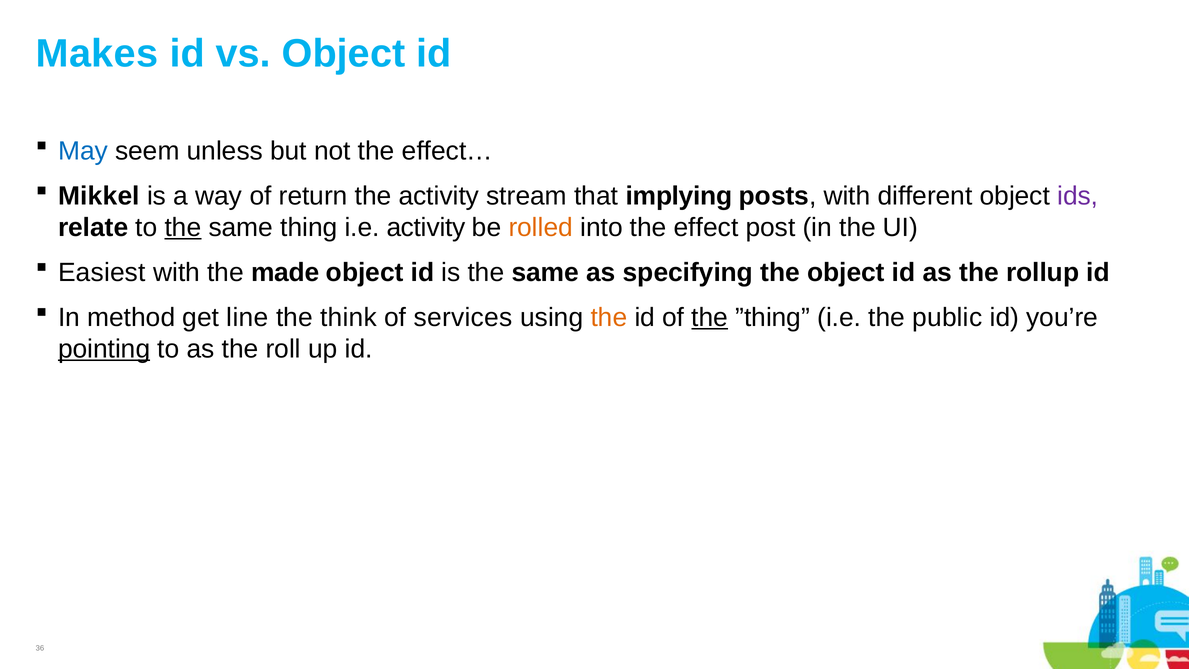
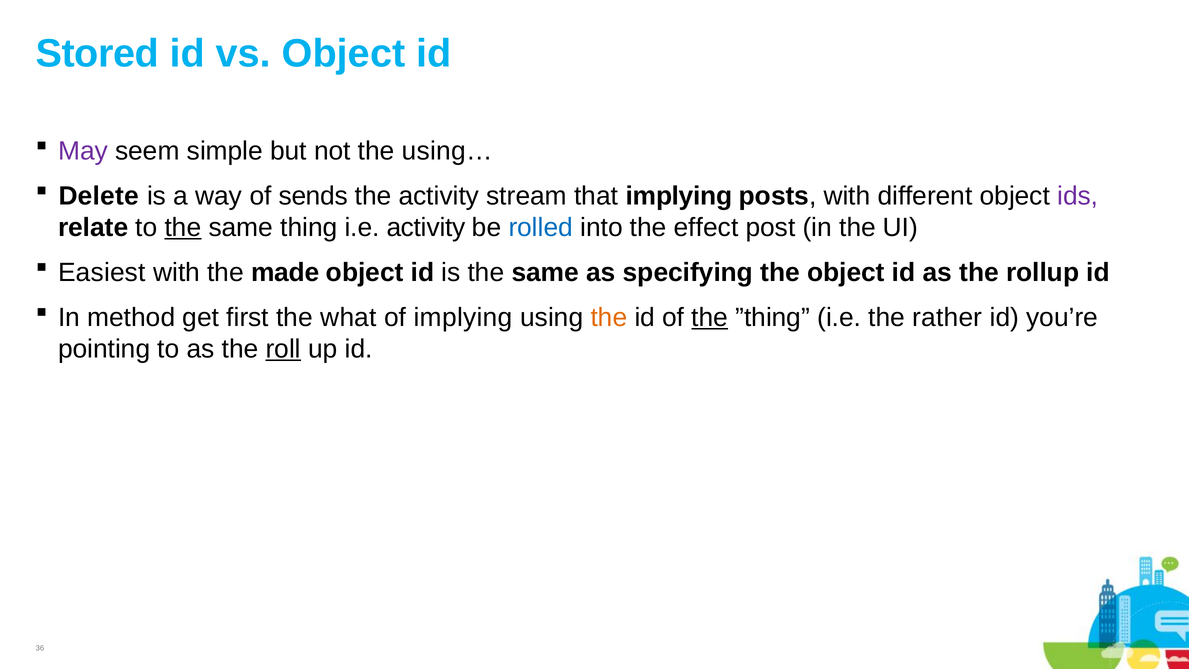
Makes: Makes -> Stored
May colour: blue -> purple
unless: unless -> simple
effect…: effect… -> using…
Mikkel: Mikkel -> Delete
return: return -> sends
rolled colour: orange -> blue
line: line -> first
think: think -> what
of services: services -> implying
public: public -> rather
pointing underline: present -> none
roll underline: none -> present
